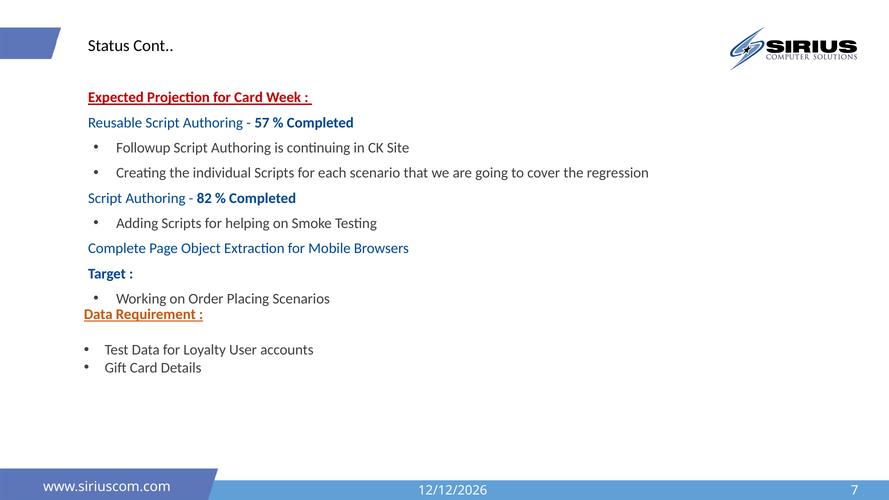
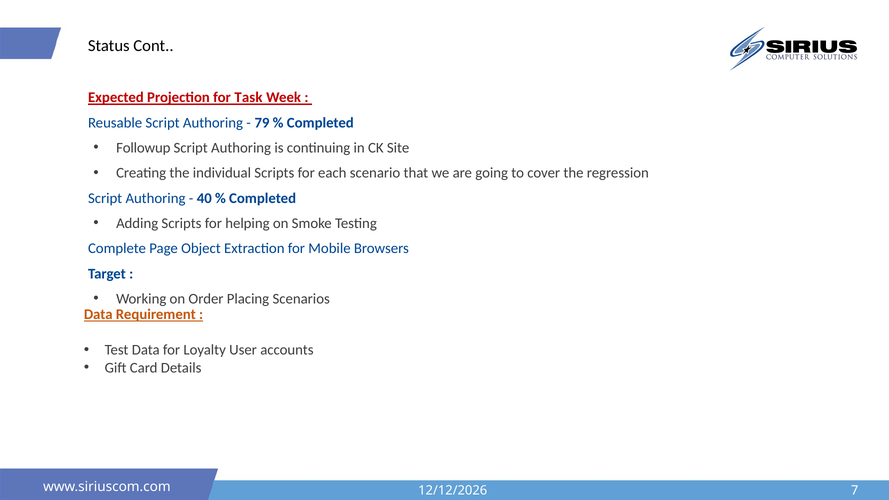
for Card: Card -> Task
57: 57 -> 79
82: 82 -> 40
